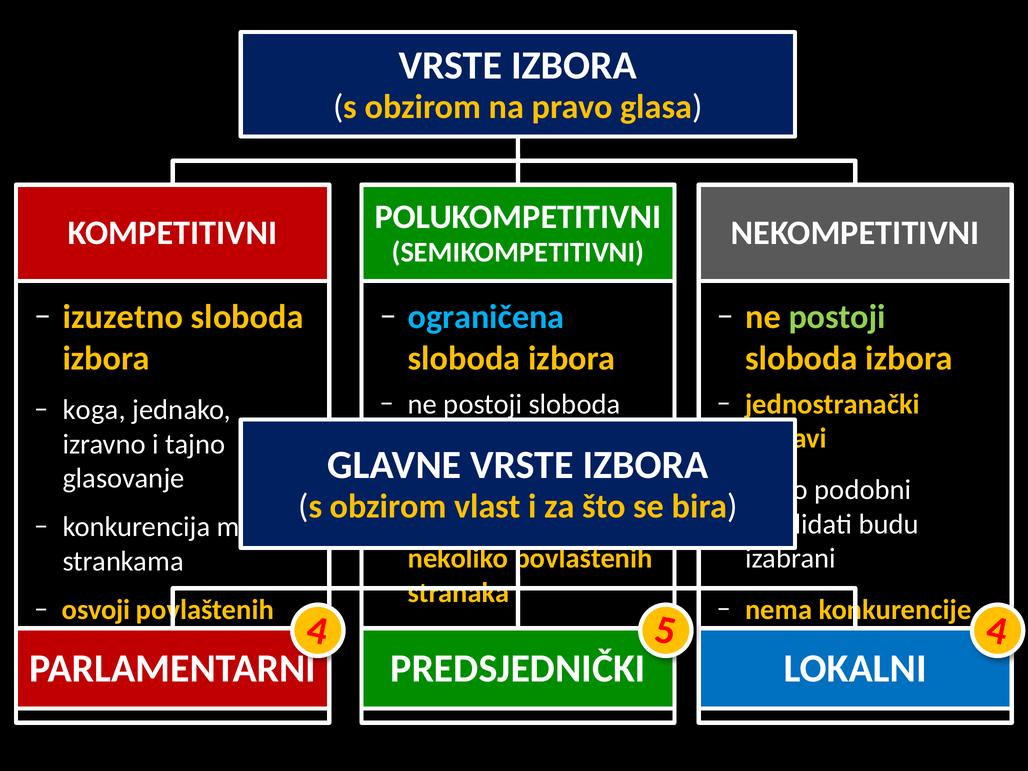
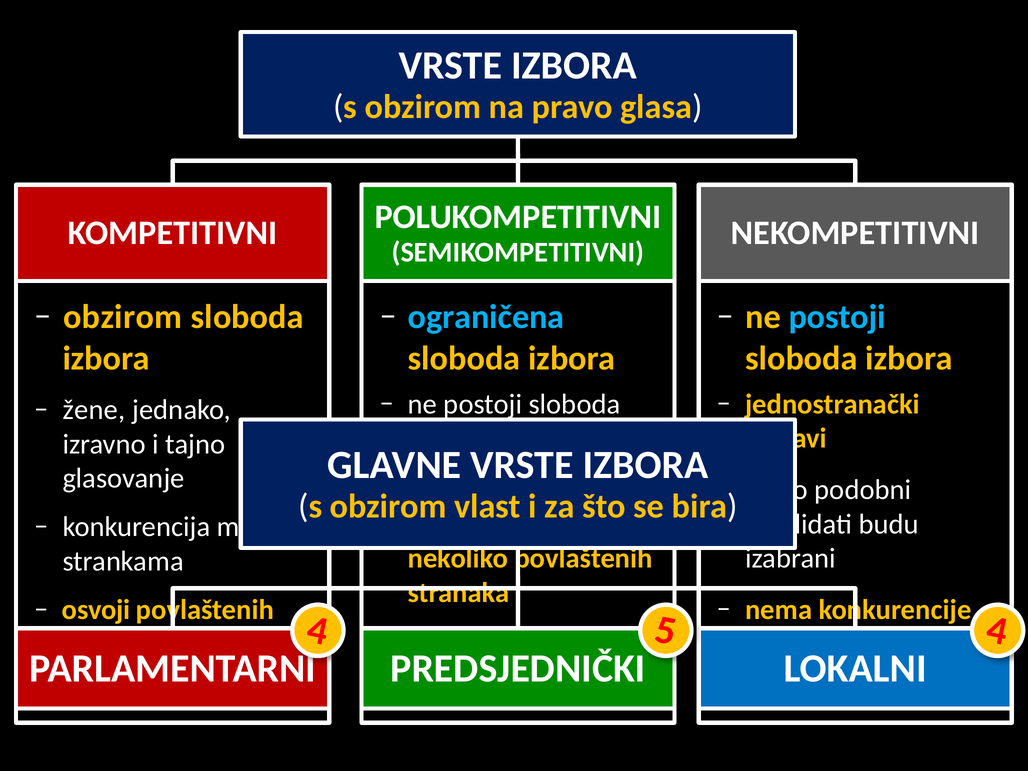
izuzetno at (123, 317): izuzetno -> obzirom
postoji at (837, 317) colour: light green -> light blue
koga: koga -> žene
